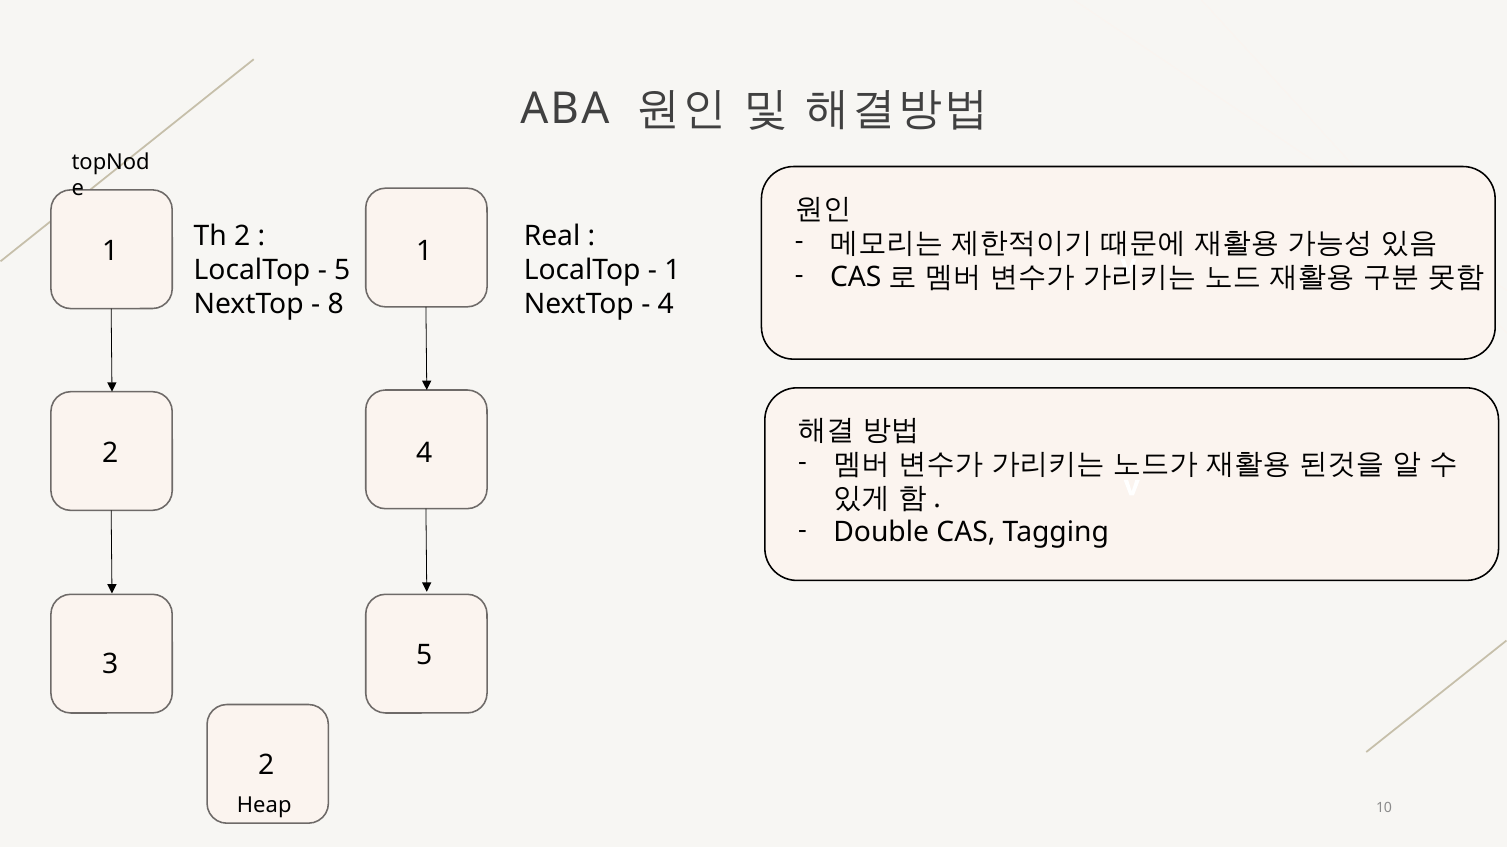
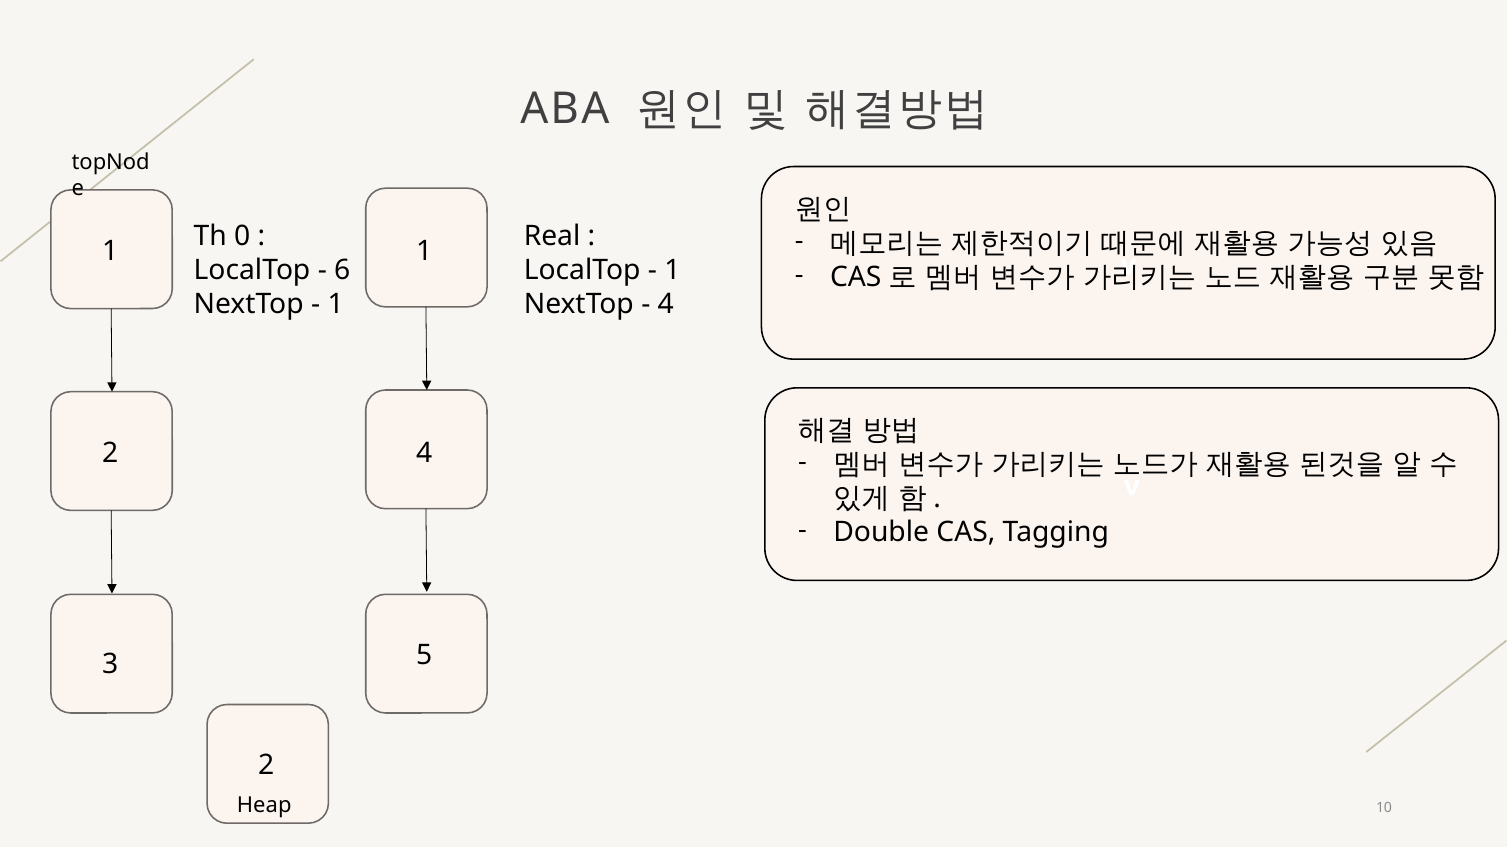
Th 2: 2 -> 0
5 at (342, 271): 5 -> 6
8 at (336, 304): 8 -> 1
